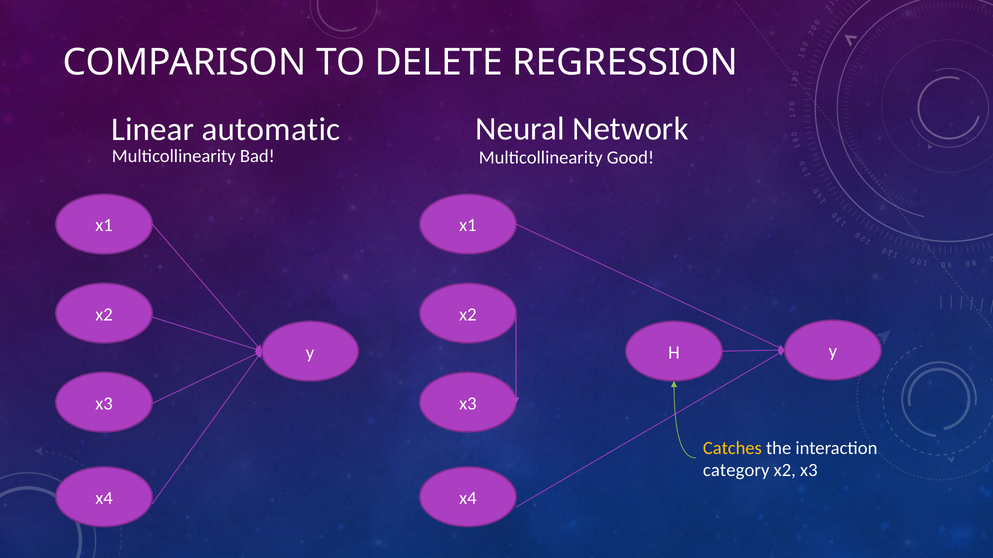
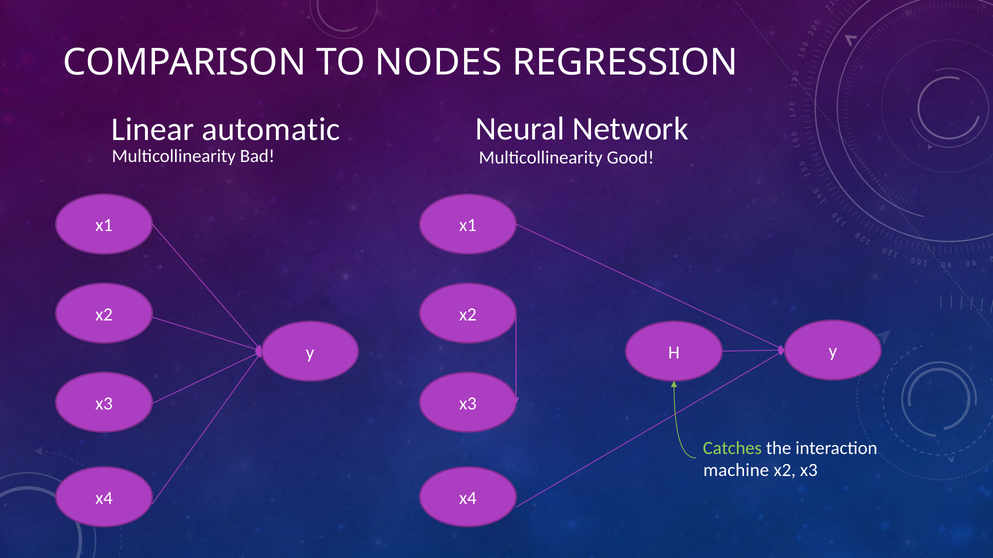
DELETE: DELETE -> NODES
Catches colour: yellow -> light green
category: category -> machine
